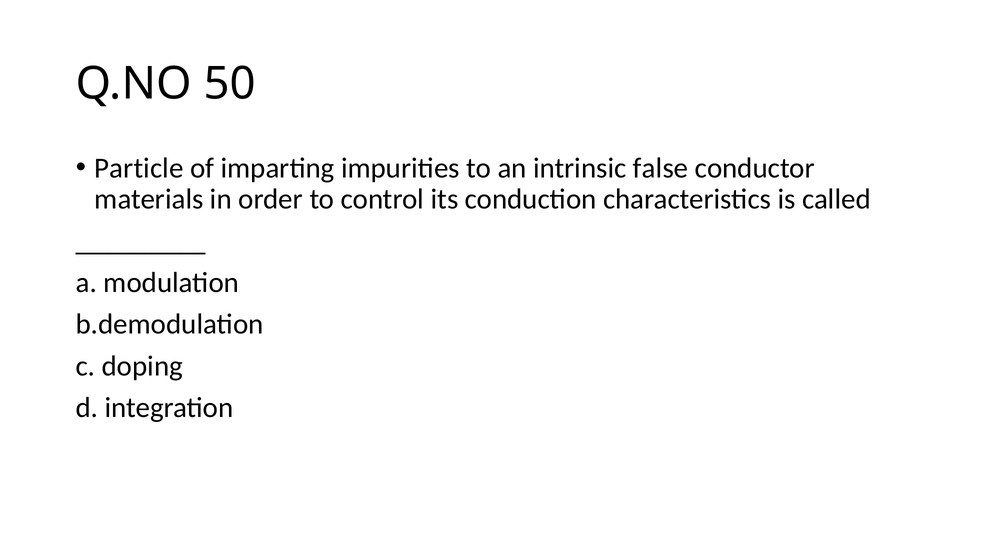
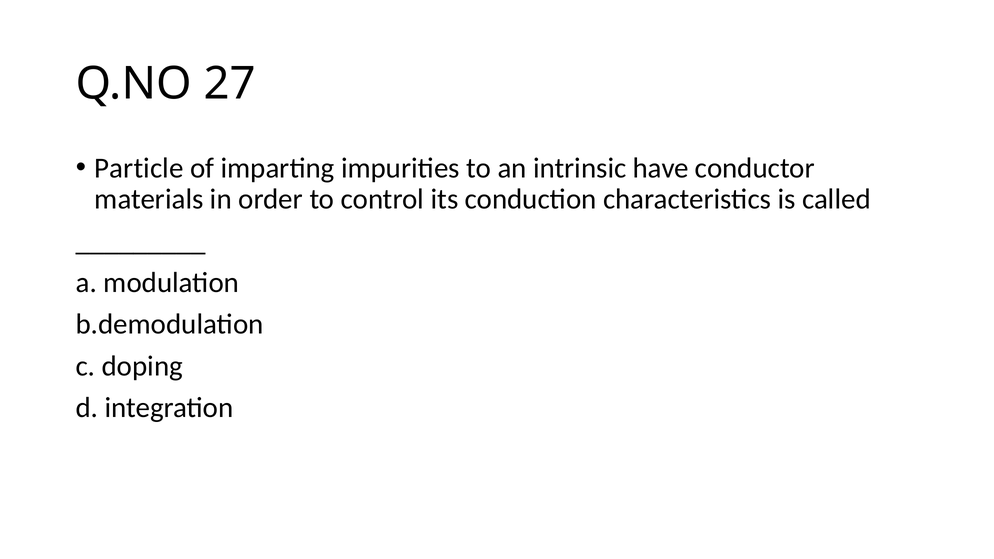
50: 50 -> 27
false: false -> have
